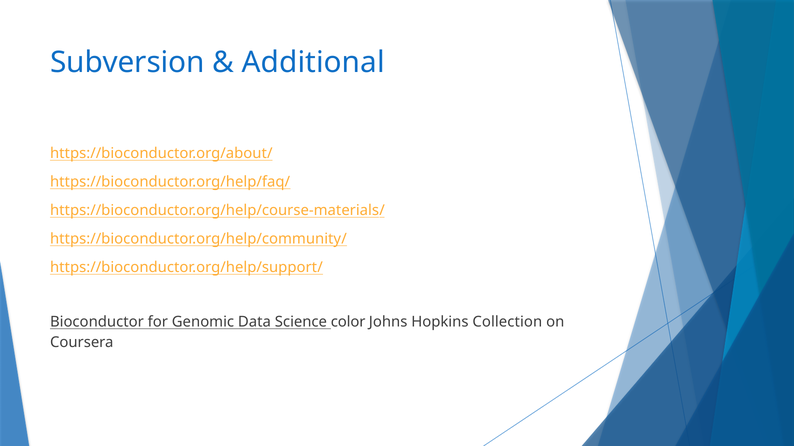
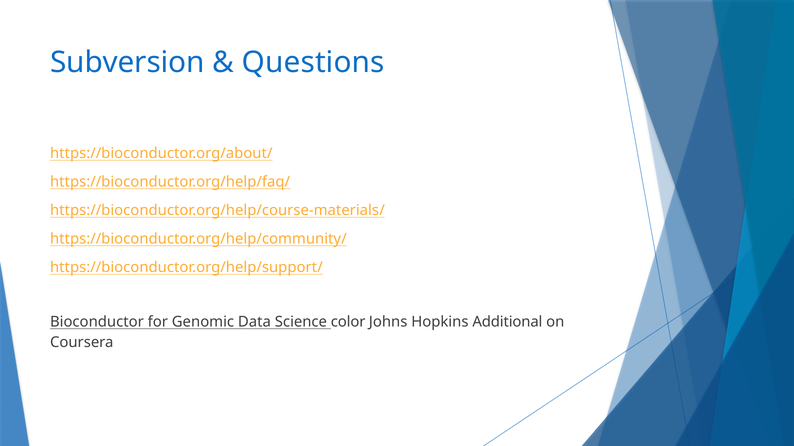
Additional: Additional -> Questions
Collection: Collection -> Additional
